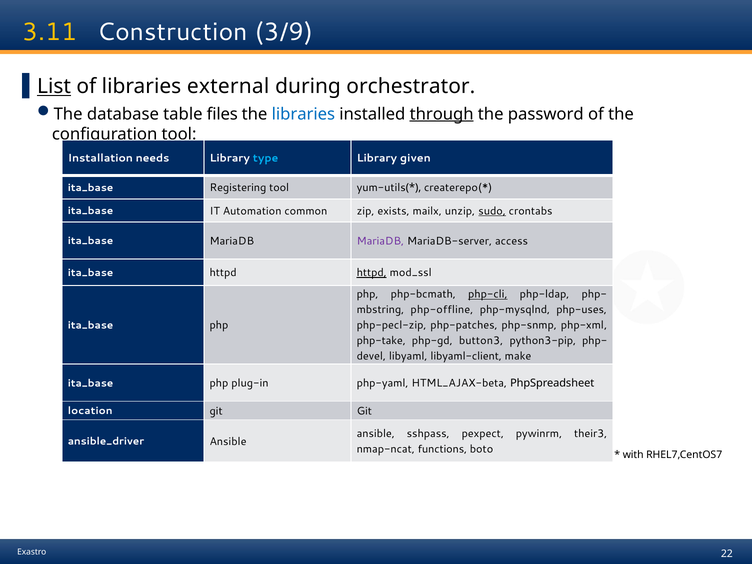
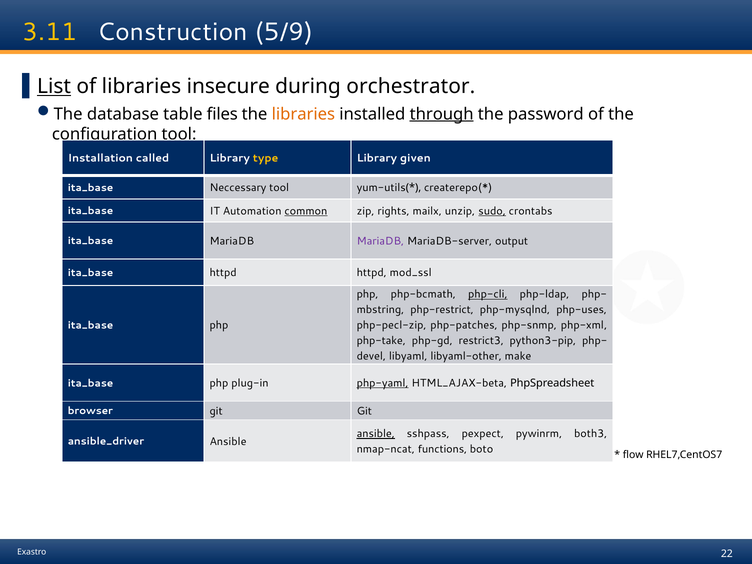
3/9: 3/9 -> 5/9
external: external -> insecure
libraries at (303, 114) colour: blue -> orange
needs: needs -> called
type colour: light blue -> yellow
Registering: Registering -> Neccessary
common underline: none -> present
exists: exists -> rights
access: access -> output
httpd at (372, 273) underline: present -> none
php-offline: php-offline -> php-restrict
button3: button3 -> restrict3
libyaml-client: libyaml-client -> libyaml-other
php-yaml underline: none -> present
location: location -> browser
ansible at (376, 434) underline: none -> present
their3: their3 -> both3
with: with -> flow
